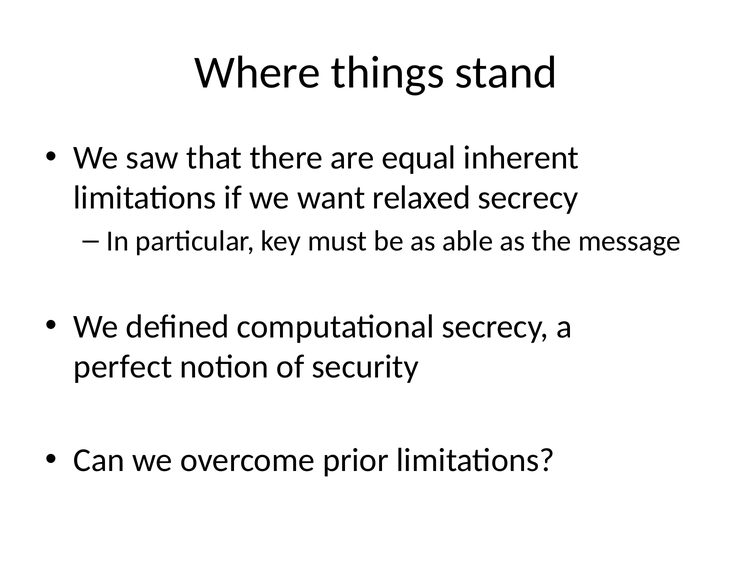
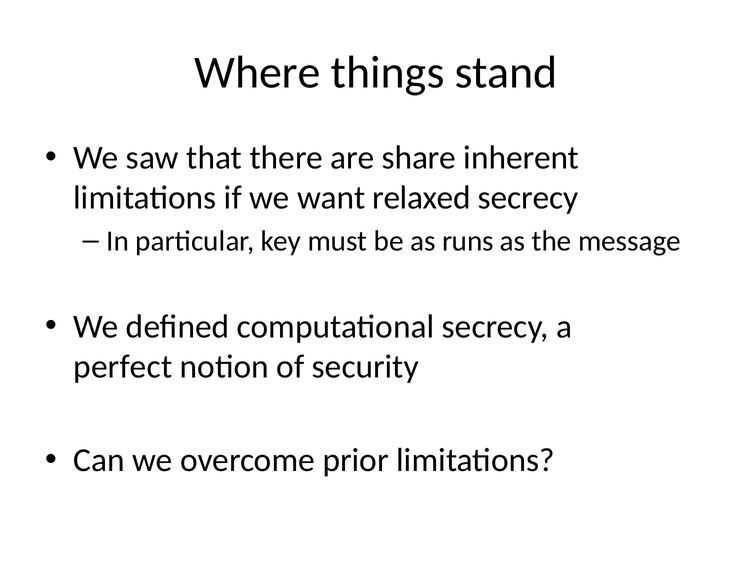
equal: equal -> share
able: able -> runs
